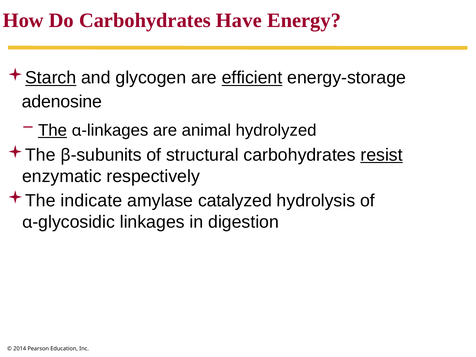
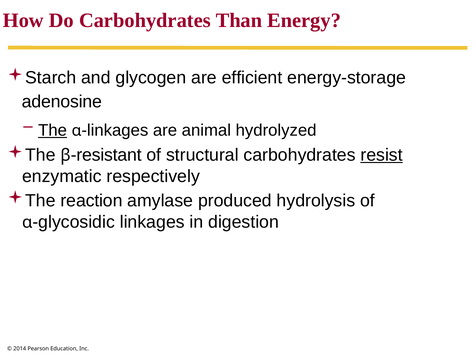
Have: Have -> Than
Starch underline: present -> none
efficient underline: present -> none
subunits: subunits -> resistant
indicate: indicate -> reaction
catalyzed: catalyzed -> produced
